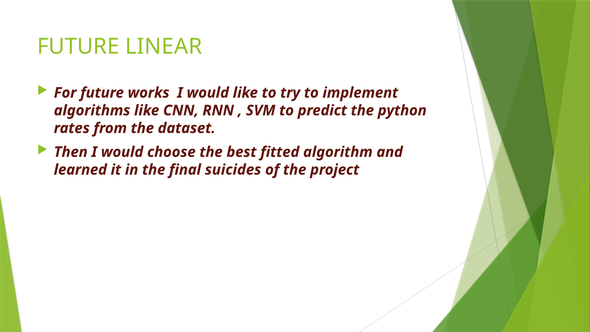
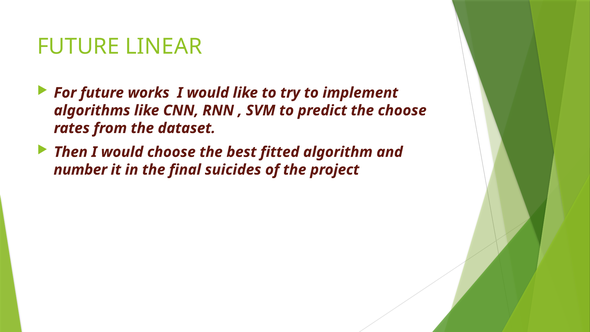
the python: python -> choose
learned: learned -> number
